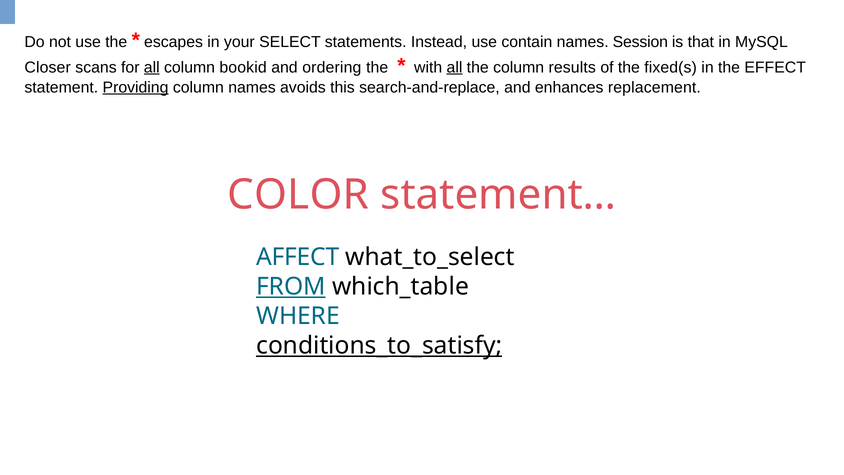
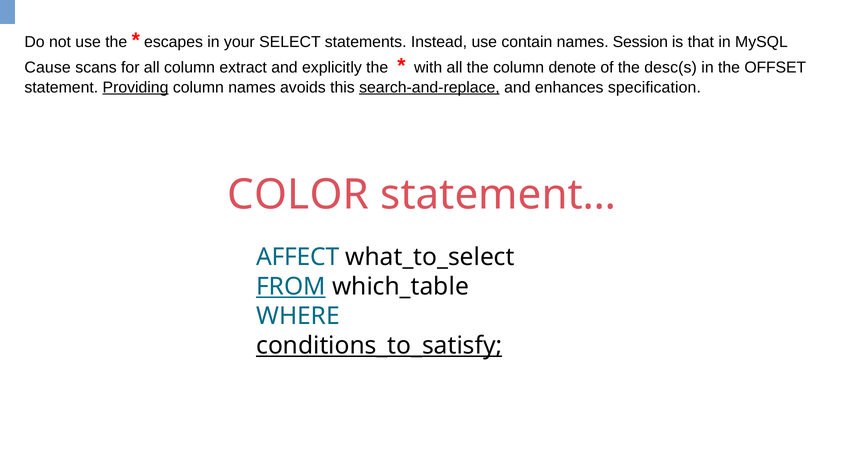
Closer: Closer -> Cause
all at (152, 67) underline: present -> none
bookid: bookid -> extract
ordering: ordering -> explicitly
all at (455, 67) underline: present -> none
results: results -> denote
fixed(s: fixed(s -> desc(s
EFFECT: EFFECT -> OFFSET
search-and-replace underline: none -> present
replacement: replacement -> specification
